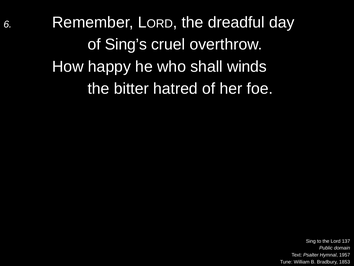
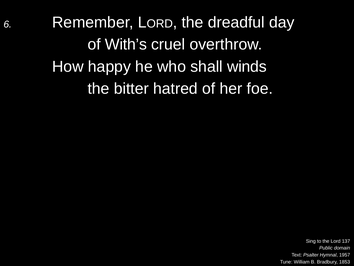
Sing’s: Sing’s -> With’s
